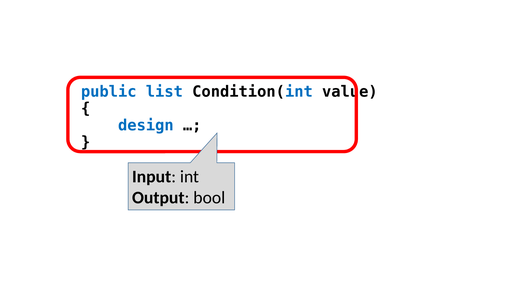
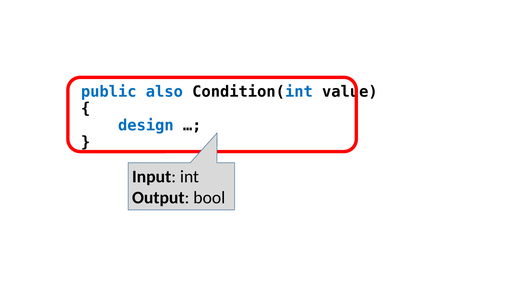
list: list -> also
